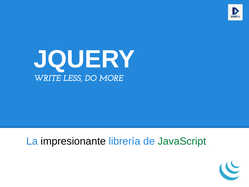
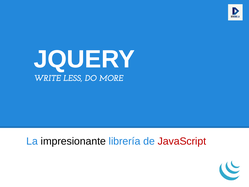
JavaScript colour: green -> red
